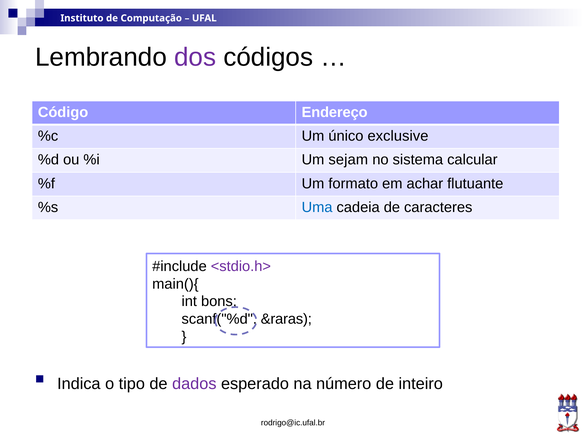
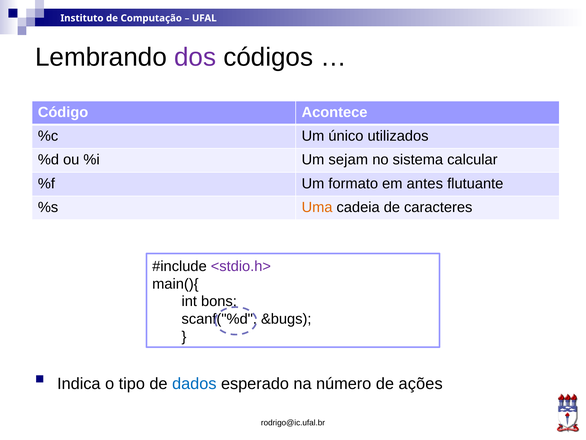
Endereço: Endereço -> Acontece
exclusive: exclusive -> utilizados
achar: achar -> antes
Uma colour: blue -> orange
&raras: &raras -> &bugs
dados colour: purple -> blue
inteiro: inteiro -> ações
